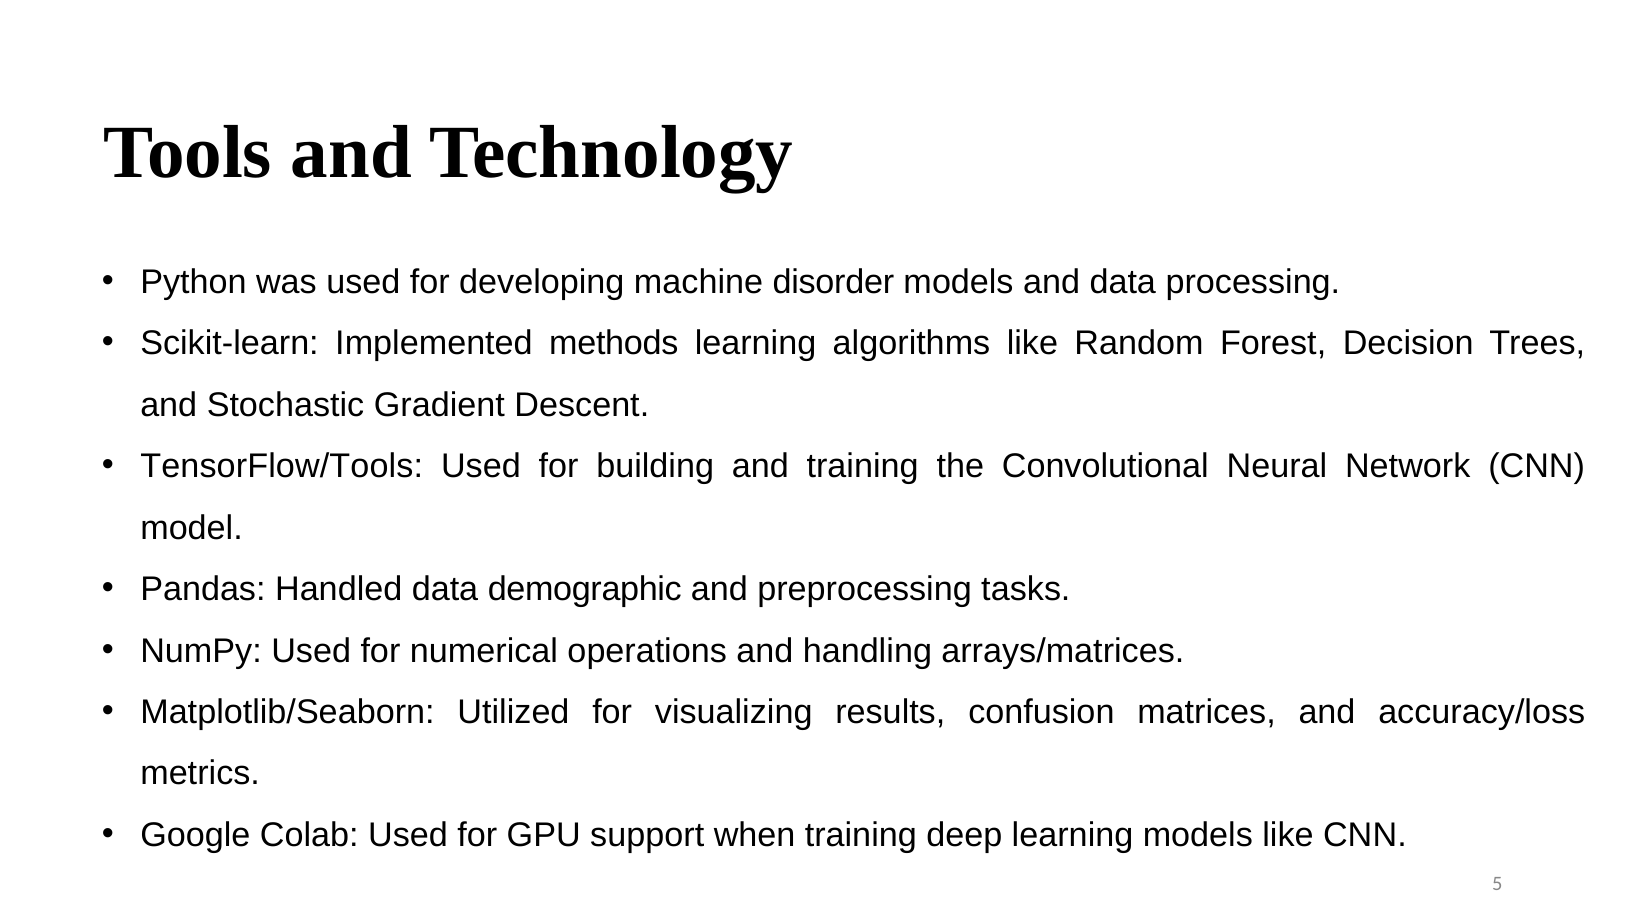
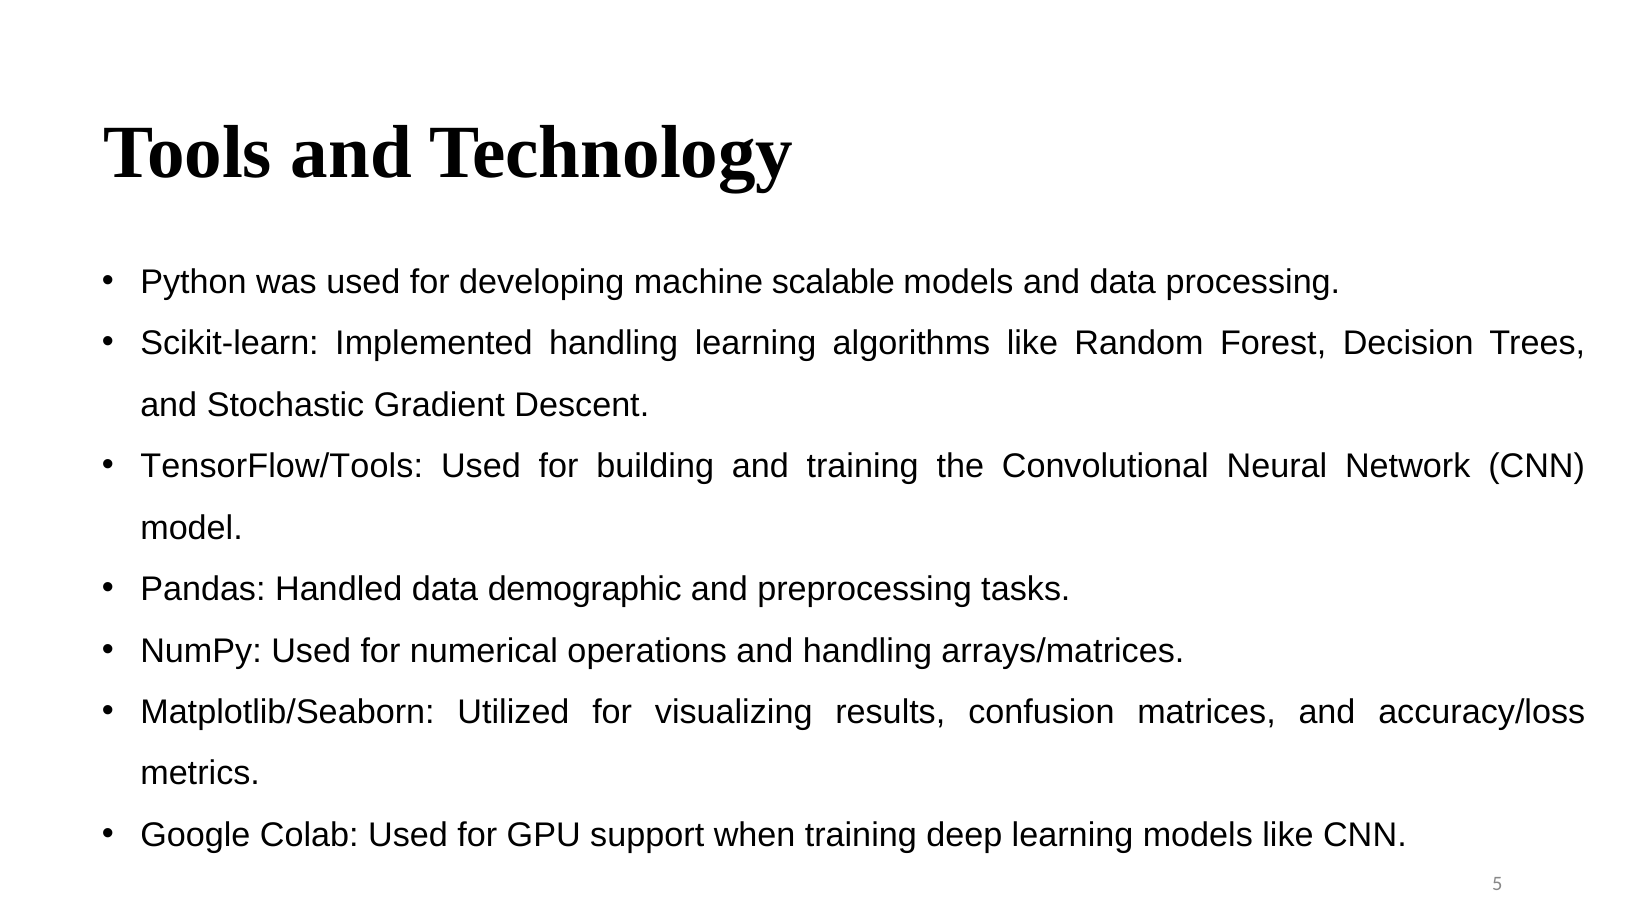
disorder: disorder -> scalable
Implemented methods: methods -> handling
